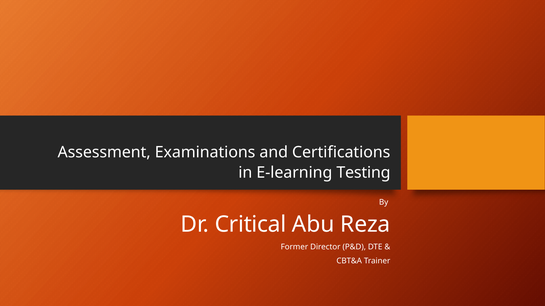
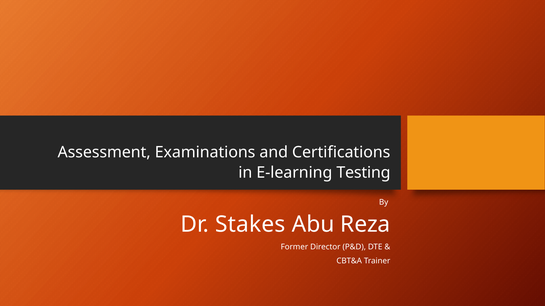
Critical: Critical -> Stakes
